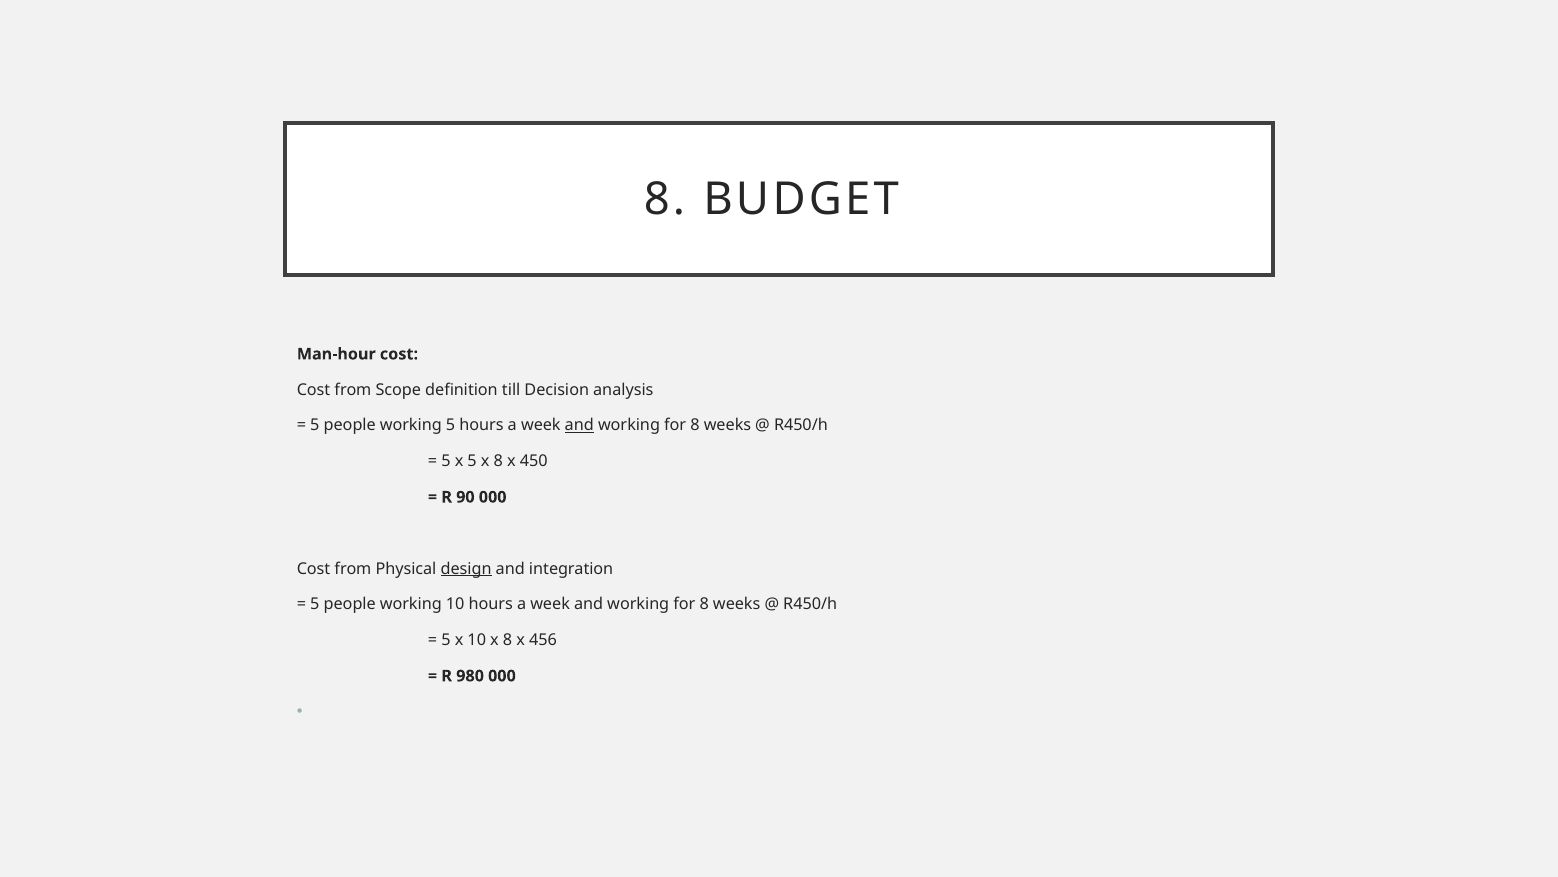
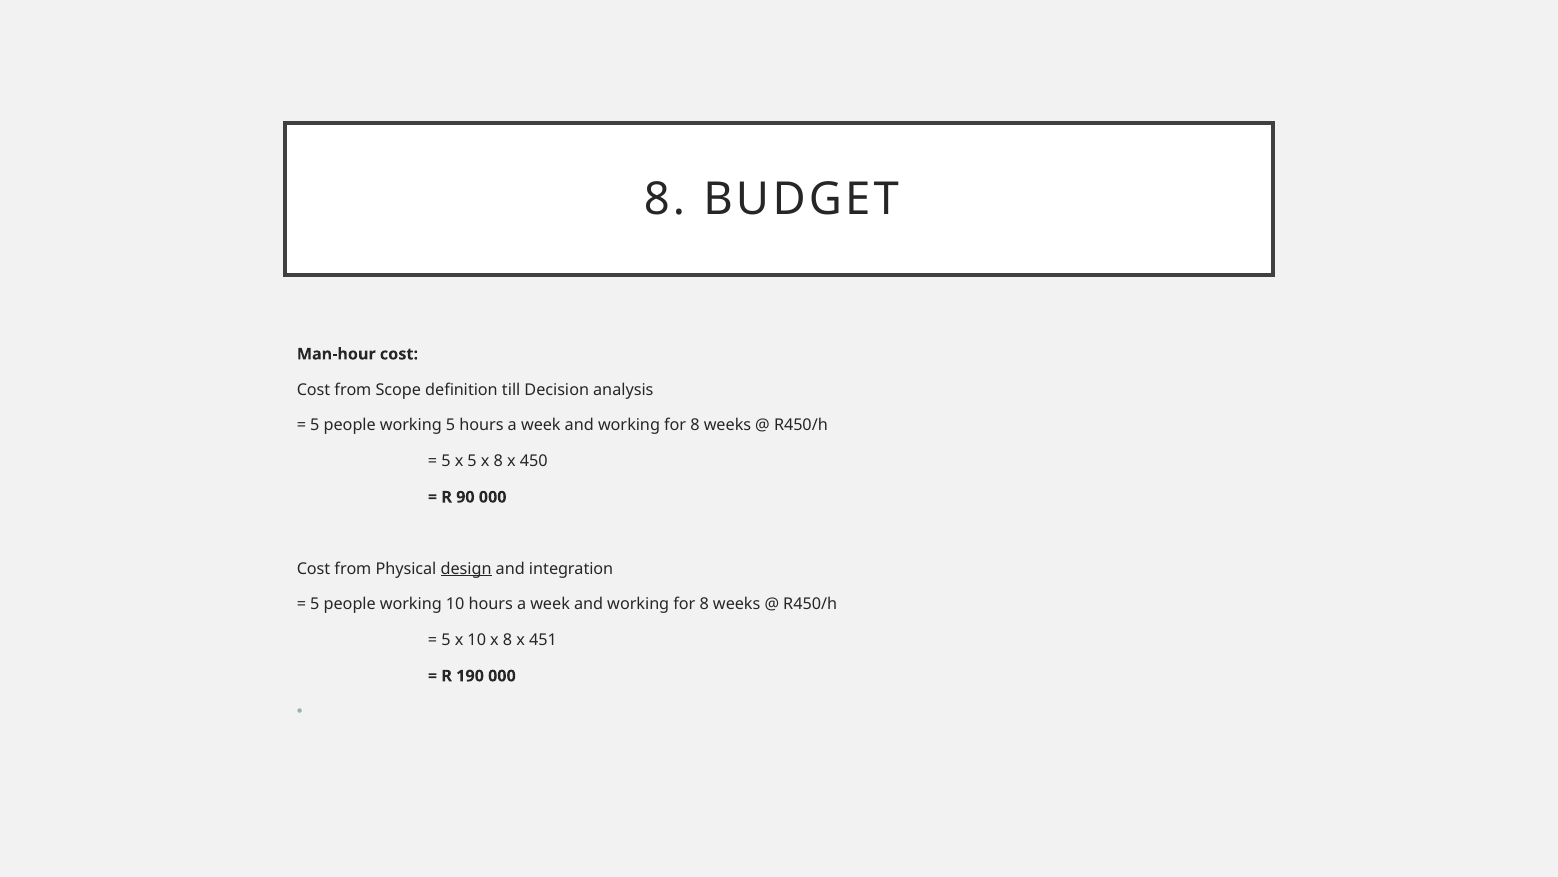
and at (579, 425) underline: present -> none
456: 456 -> 451
980: 980 -> 190
